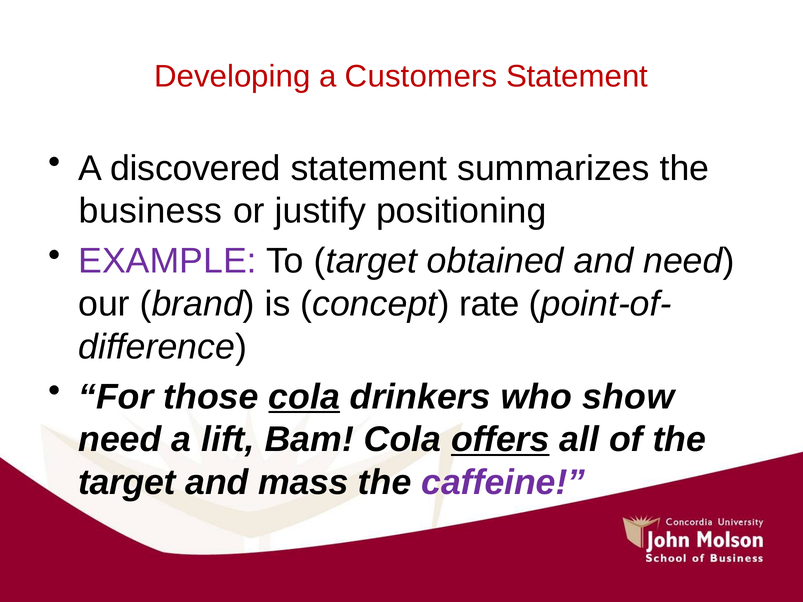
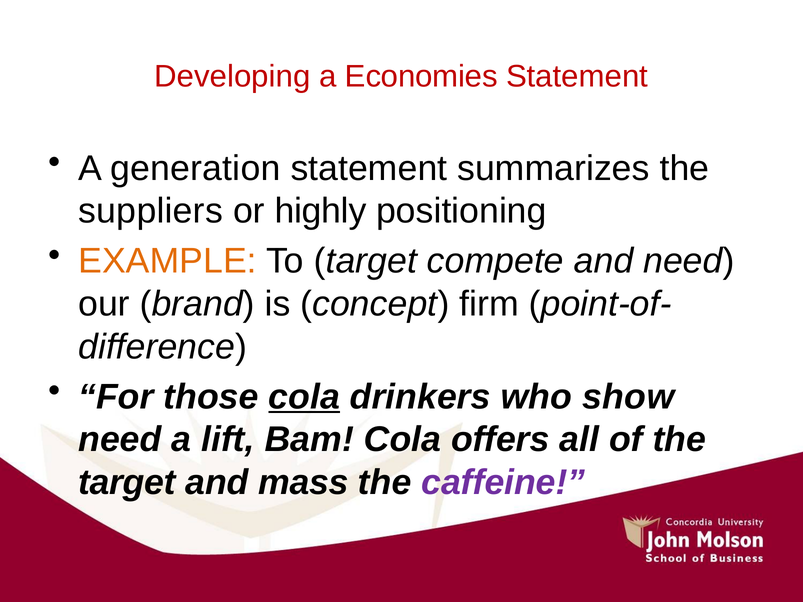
Customers: Customers -> Economies
discovered: discovered -> generation
business: business -> suppliers
justify: justify -> highly
EXAMPLE colour: purple -> orange
obtained: obtained -> compete
rate: rate -> firm
offers underline: present -> none
